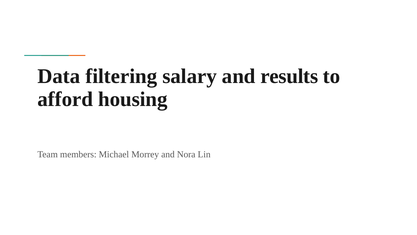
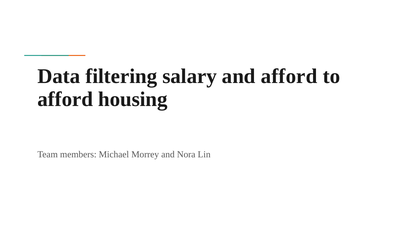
and results: results -> afford
